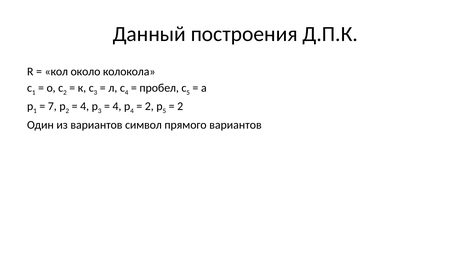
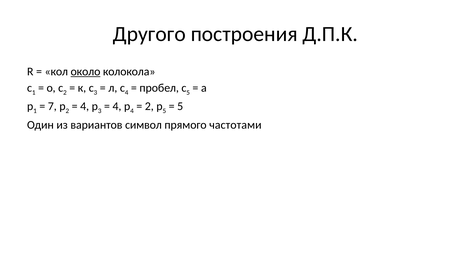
Данный: Данный -> Другого
около underline: none -> present
2 at (180, 106): 2 -> 5
прямого вариантов: вариантов -> частотами
